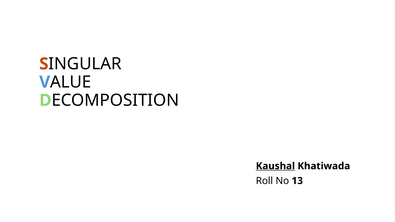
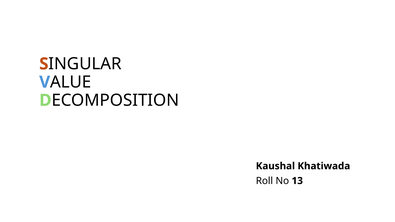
Kaushal underline: present -> none
